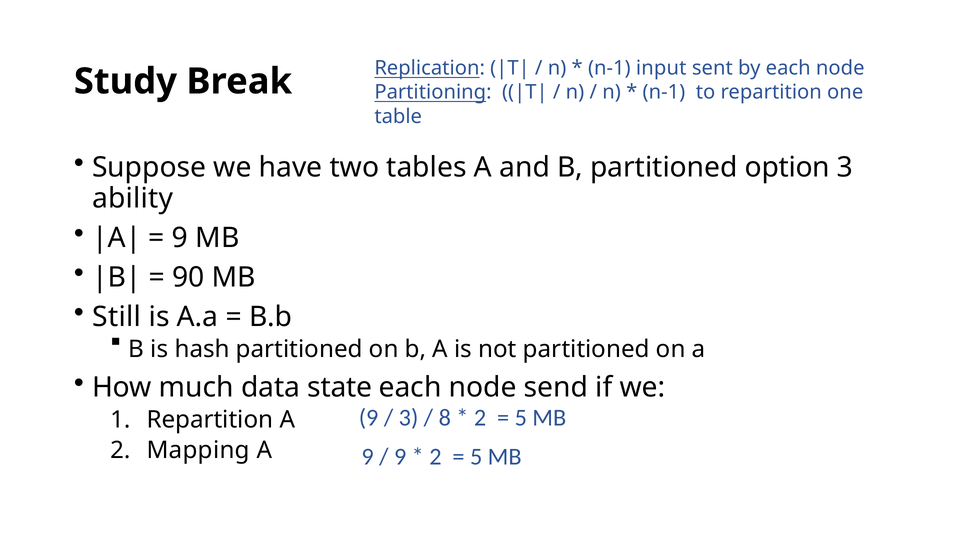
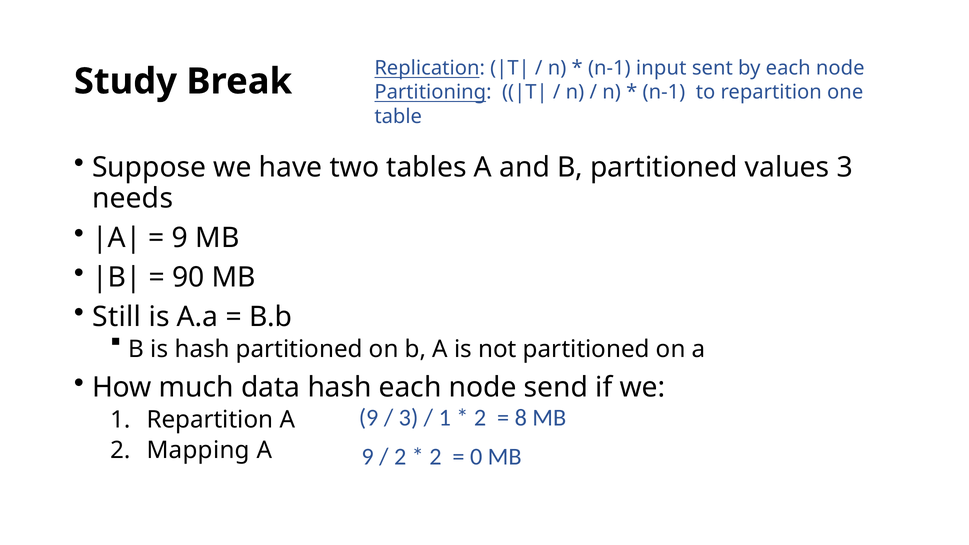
option: option -> values
ability: ability -> needs
data state: state -> hash
8 at (445, 418): 8 -> 1
5 at (521, 418): 5 -> 8
9 at (400, 457): 9 -> 2
5 at (476, 457): 5 -> 0
